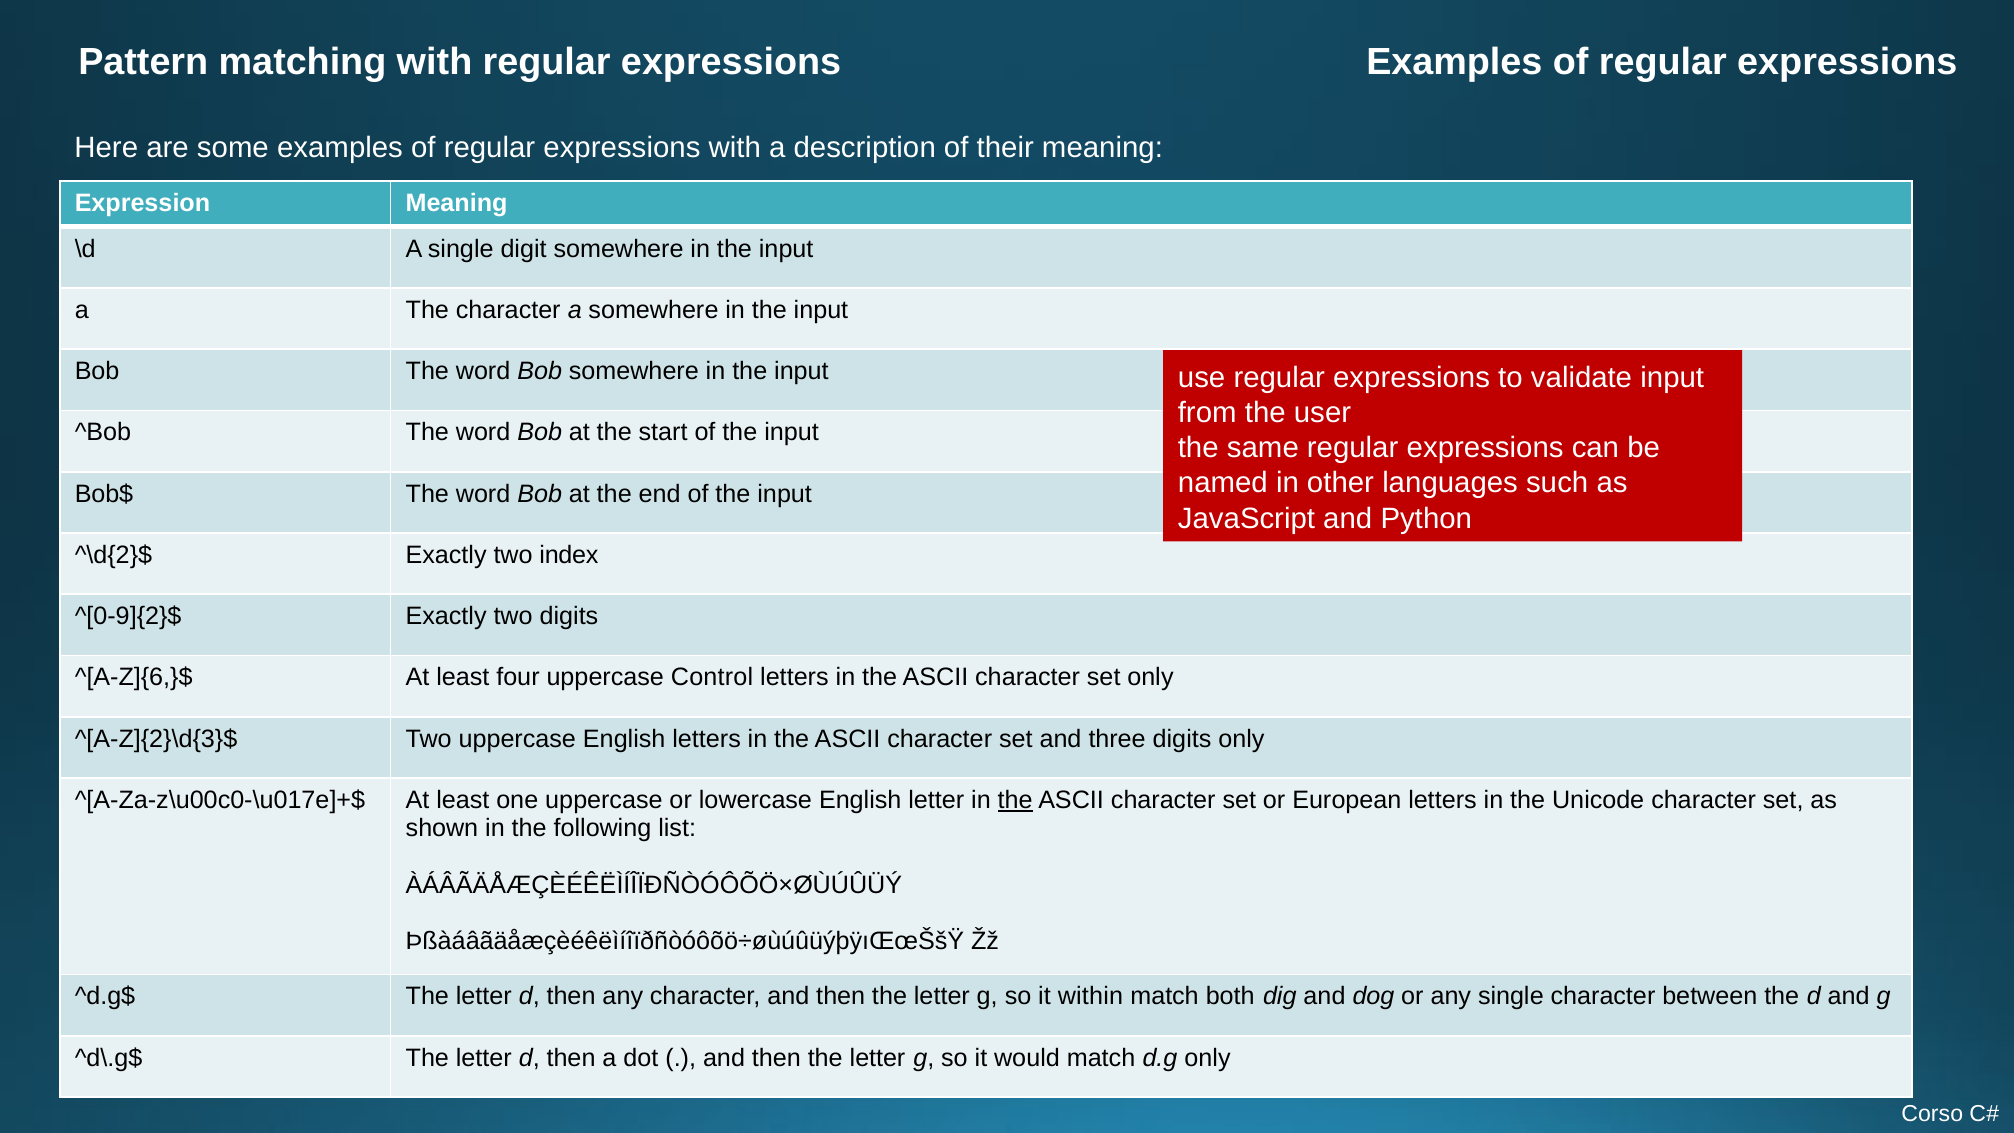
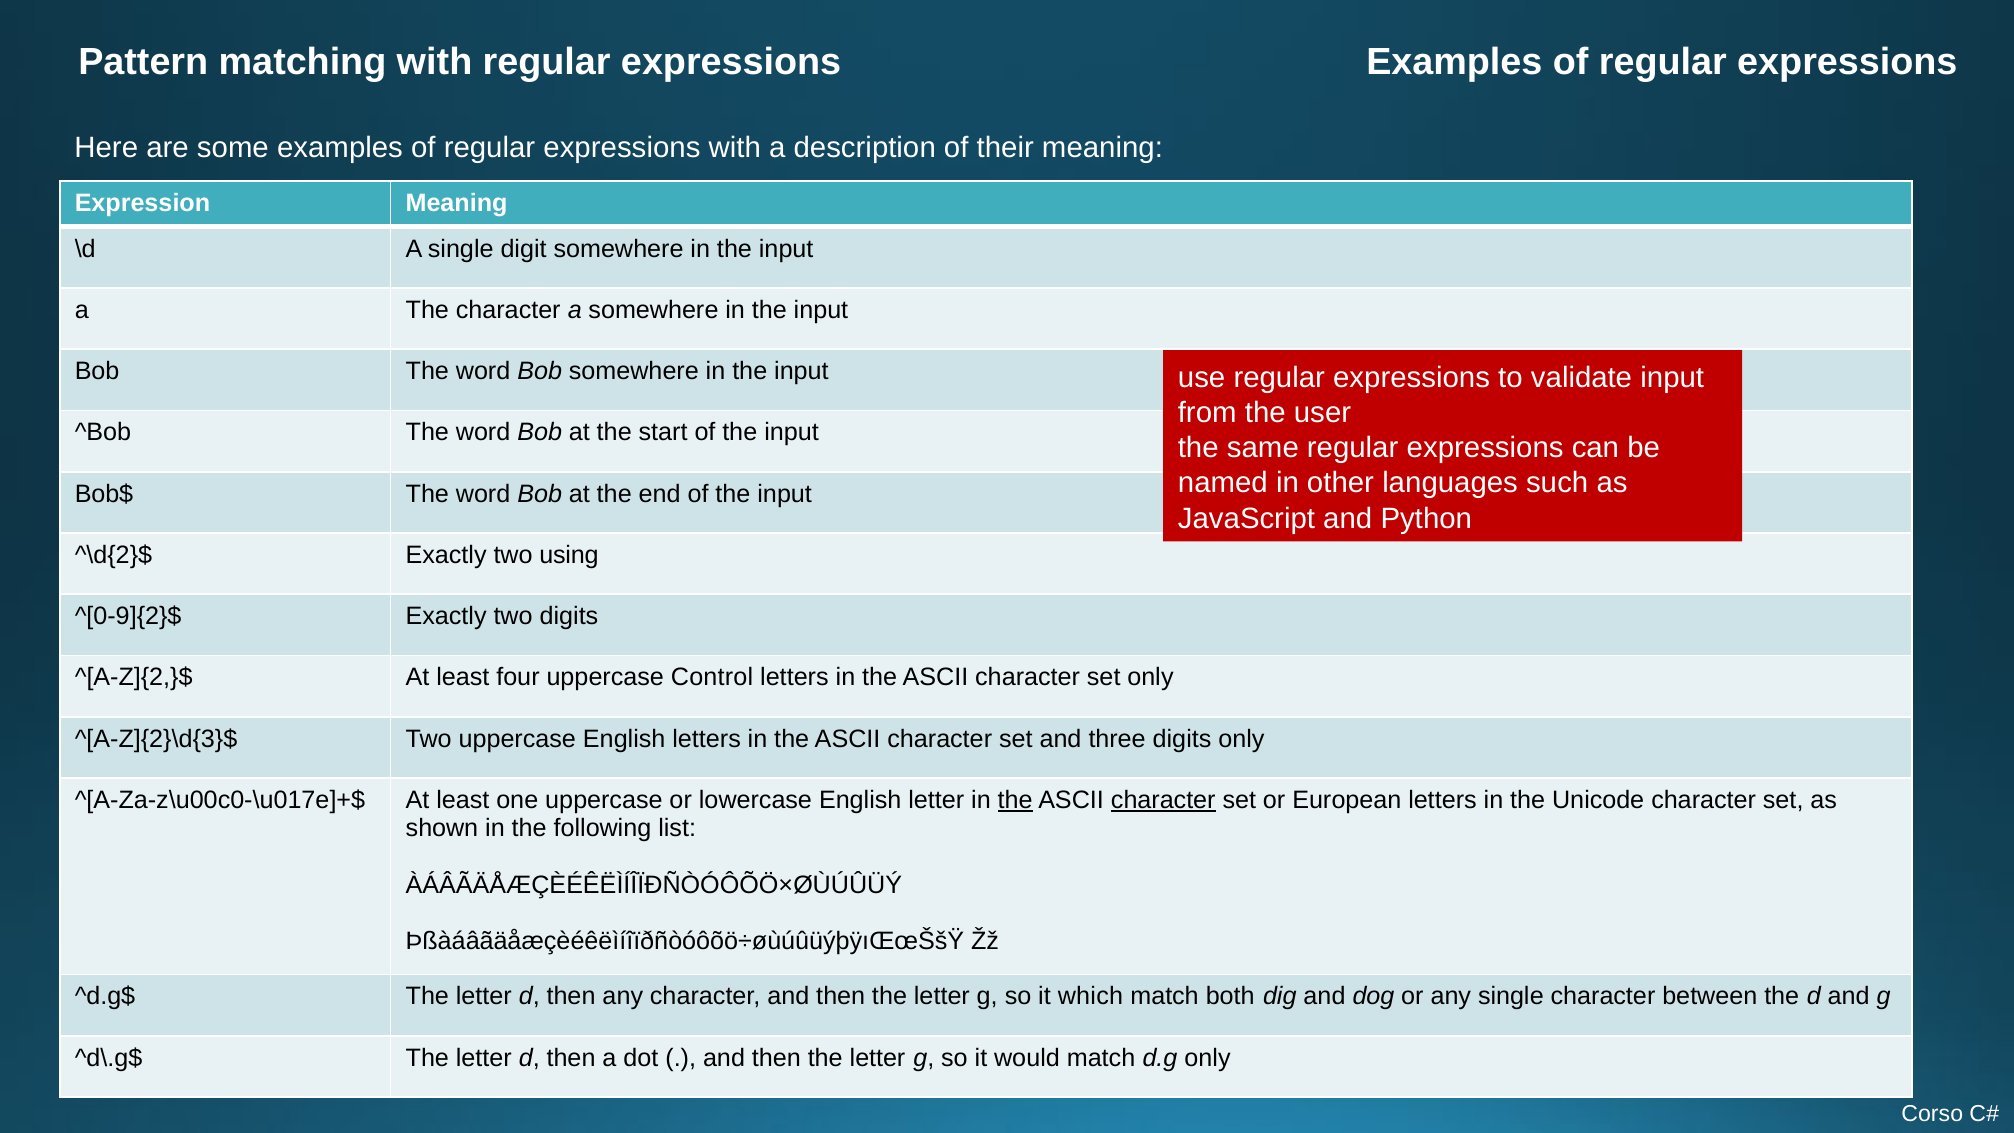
index: index -> using
^[A-Z]{6,}$: ^[A-Z]{6,}$ -> ^[A-Z]{2,}$
character at (1163, 800) underline: none -> present
within: within -> which
